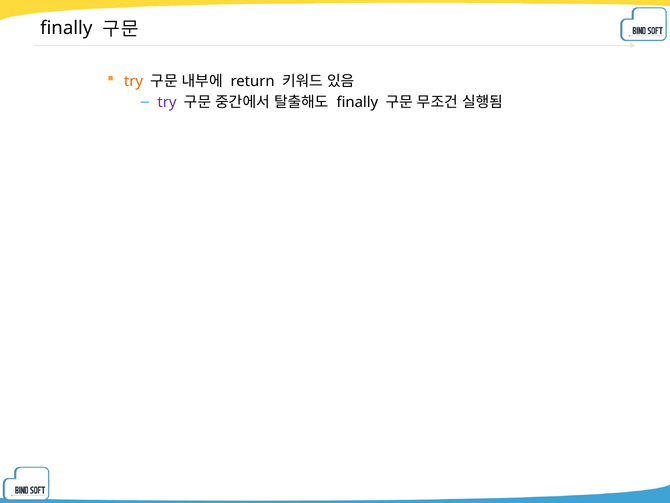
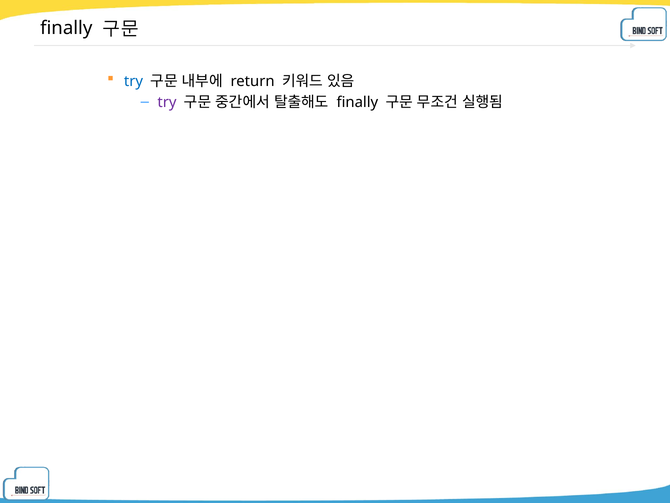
try at (133, 81) colour: orange -> blue
